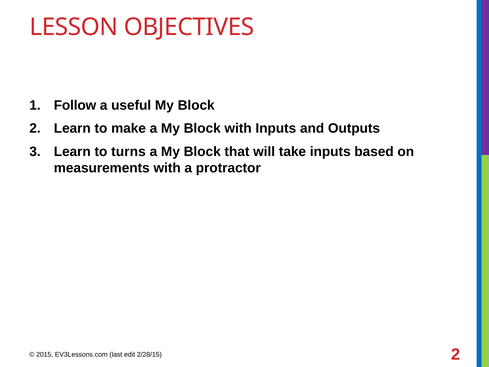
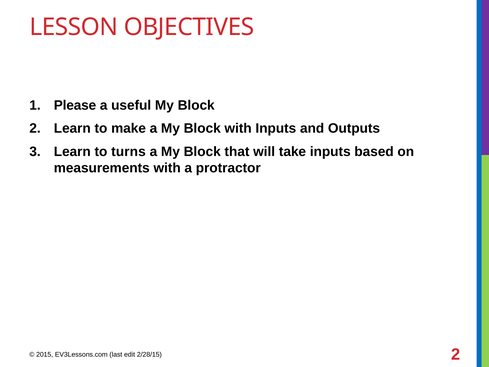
Follow: Follow -> Please
